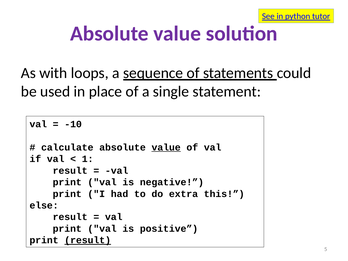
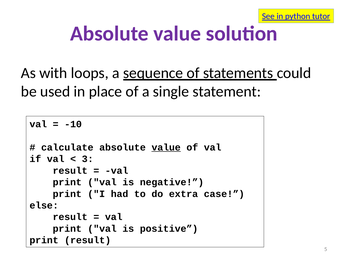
1: 1 -> 3
this: this -> case
result at (88, 240) underline: present -> none
